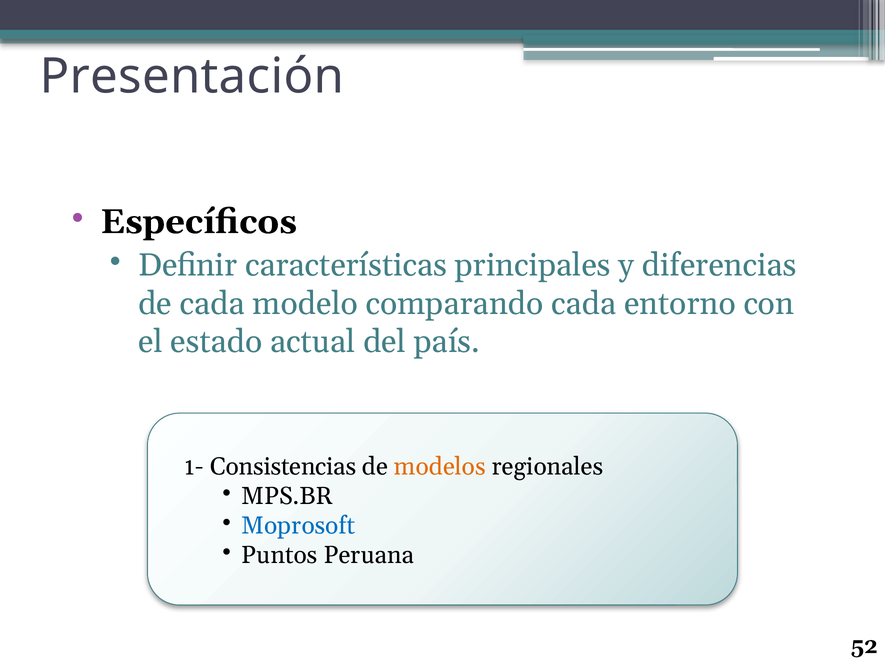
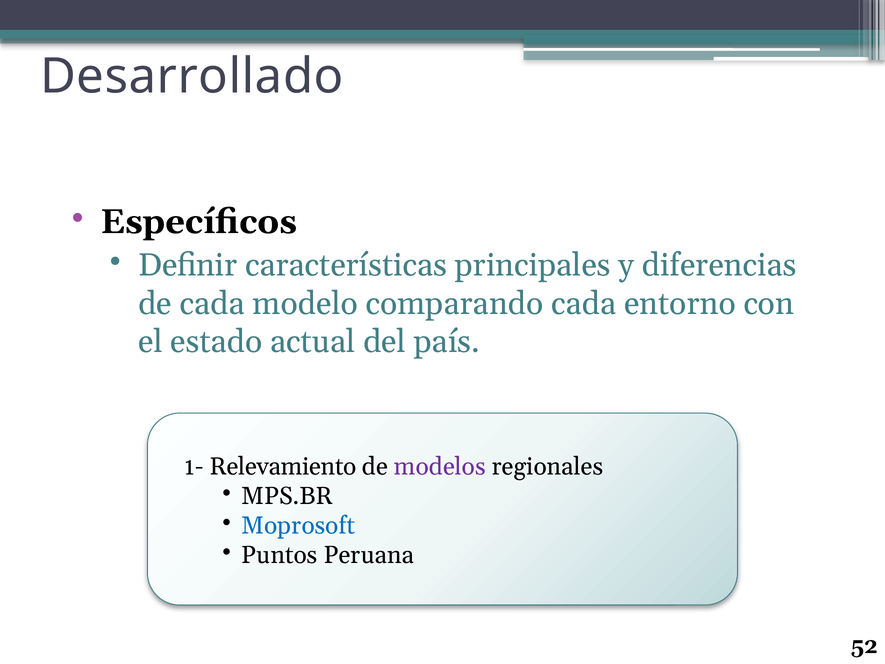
Presentación: Presentación -> Desarrollado
Consistencias: Consistencias -> Relevamiento
modelos colour: orange -> purple
